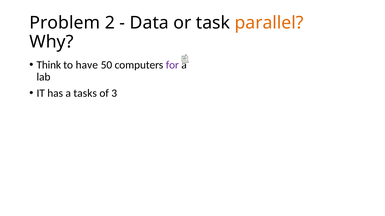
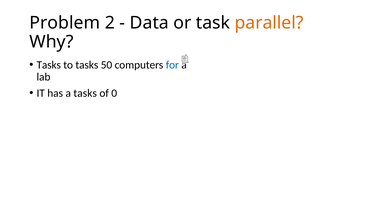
Think at (49, 65): Think -> Tasks
to have: have -> tasks
for colour: purple -> blue
3: 3 -> 0
